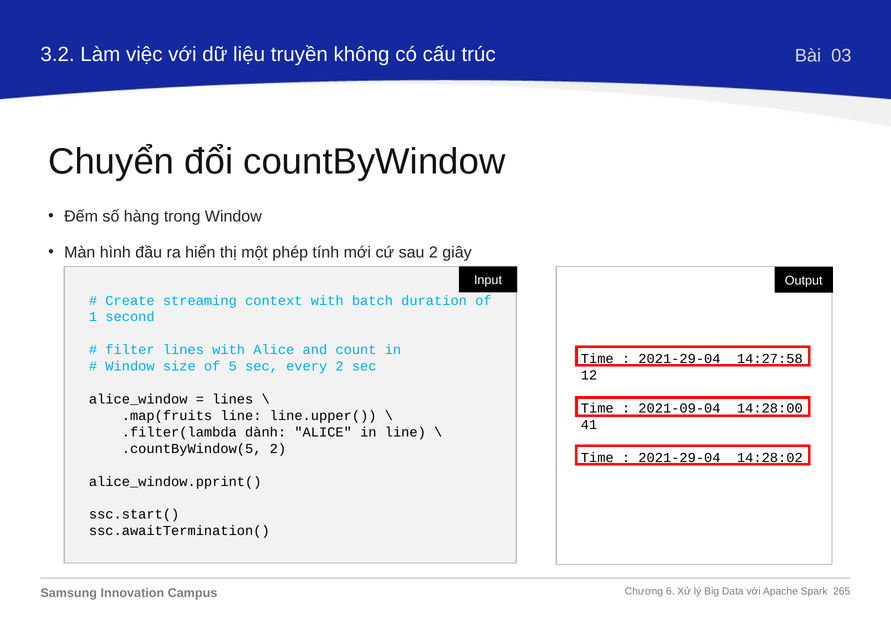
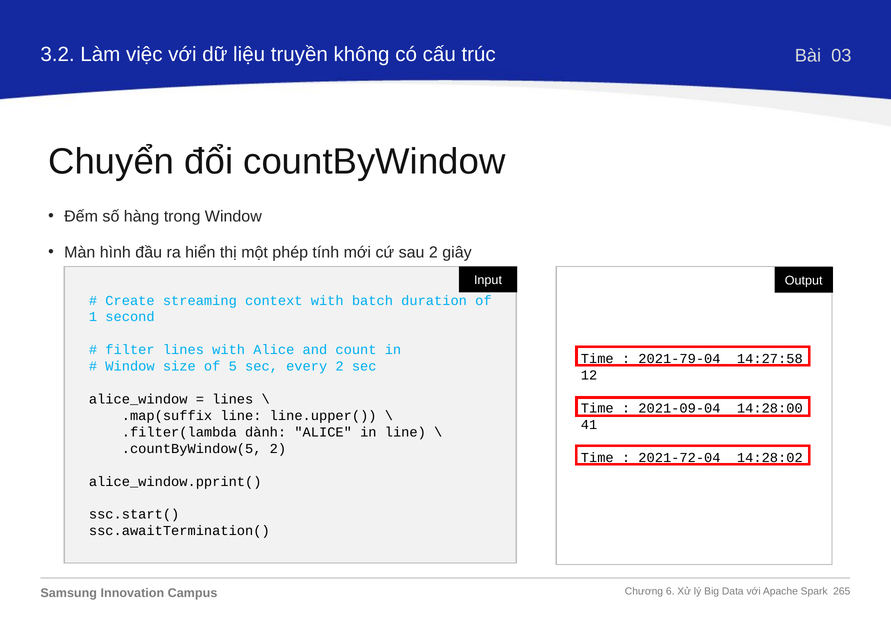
2021-29-04 at (679, 359): 2021-29-04 -> 2021-79-04
.map(fruits: .map(fruits -> .map(suffix
2021-29-04 at (679, 457): 2021-29-04 -> 2021-72-04
